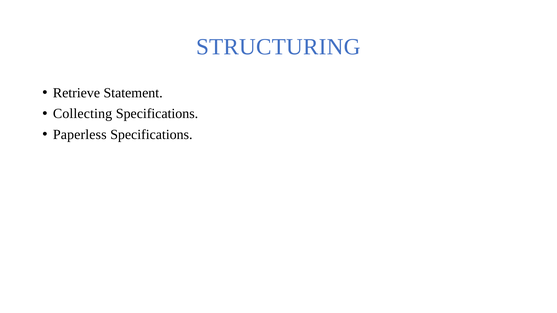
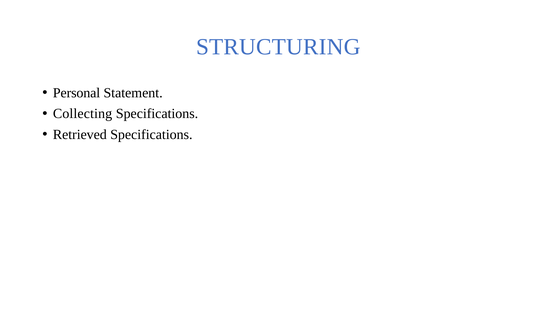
Retrieve: Retrieve -> Personal
Paperless: Paperless -> Retrieved
